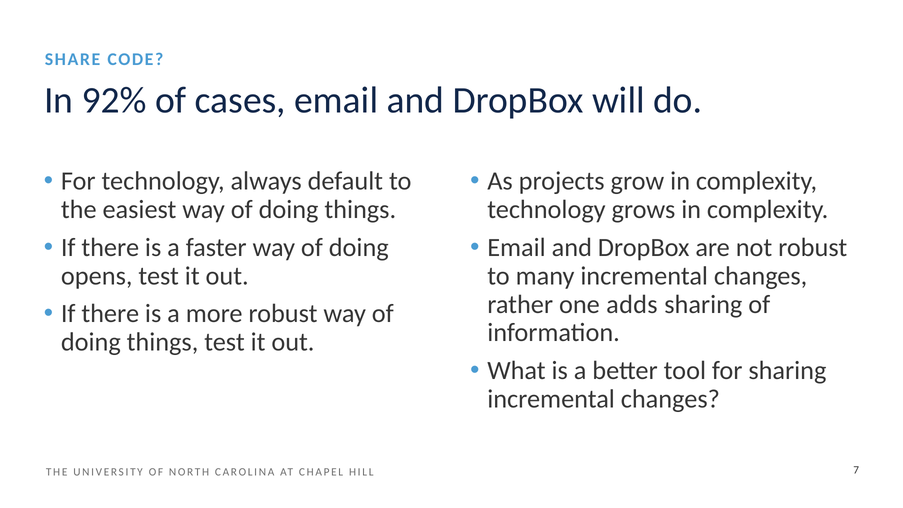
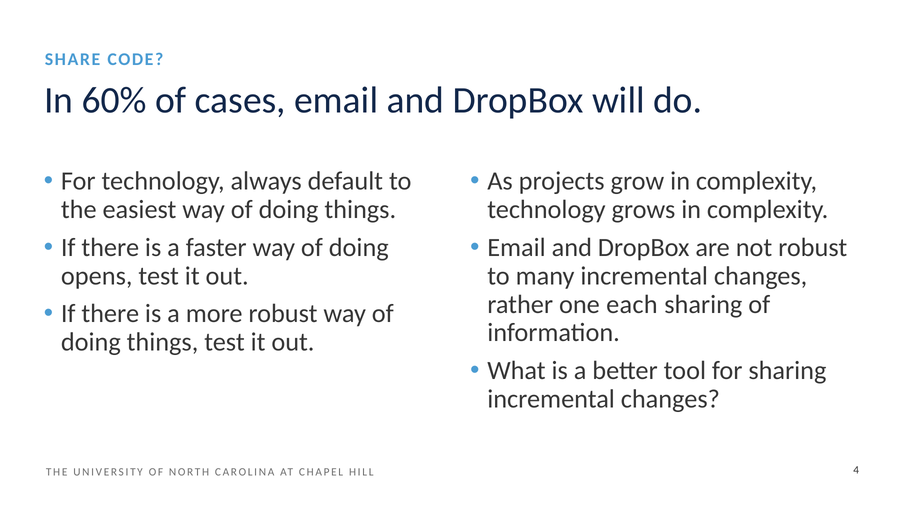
92%: 92% -> 60%
adds: adds -> each
7: 7 -> 4
